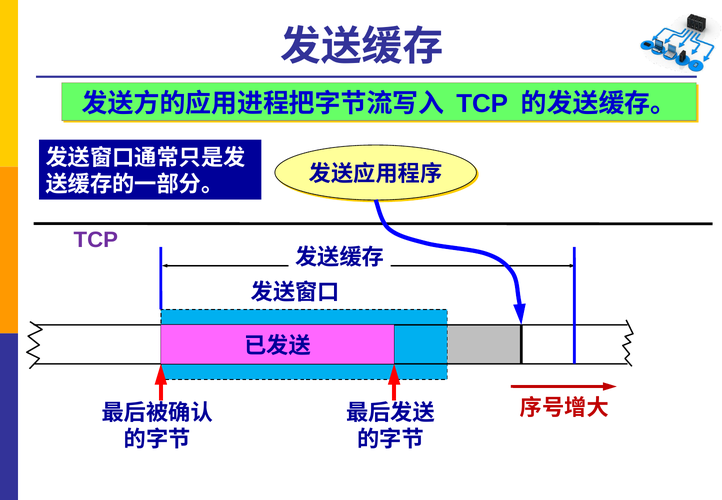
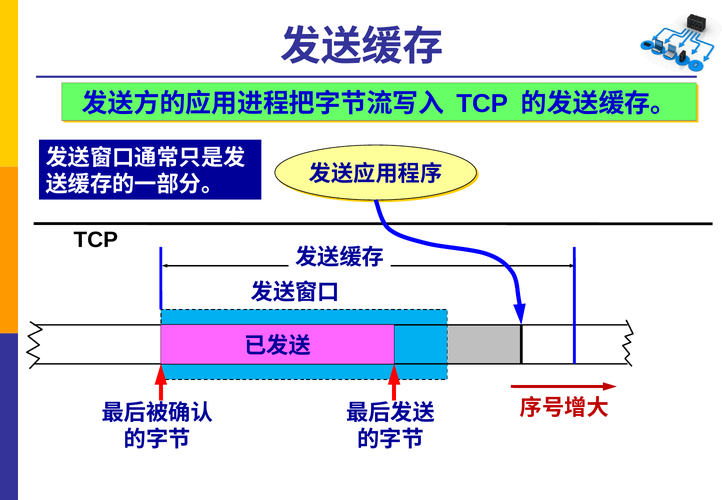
TCP at (96, 240) colour: purple -> black
